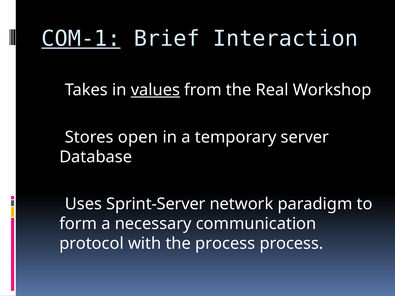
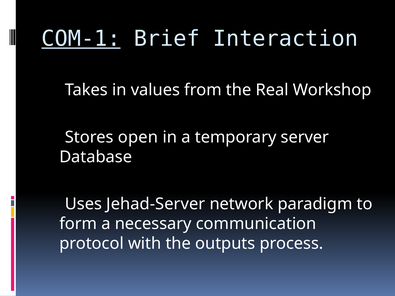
values underline: present -> none
Sprint-Server: Sprint-Server -> Jehad-Server
the process: process -> outputs
